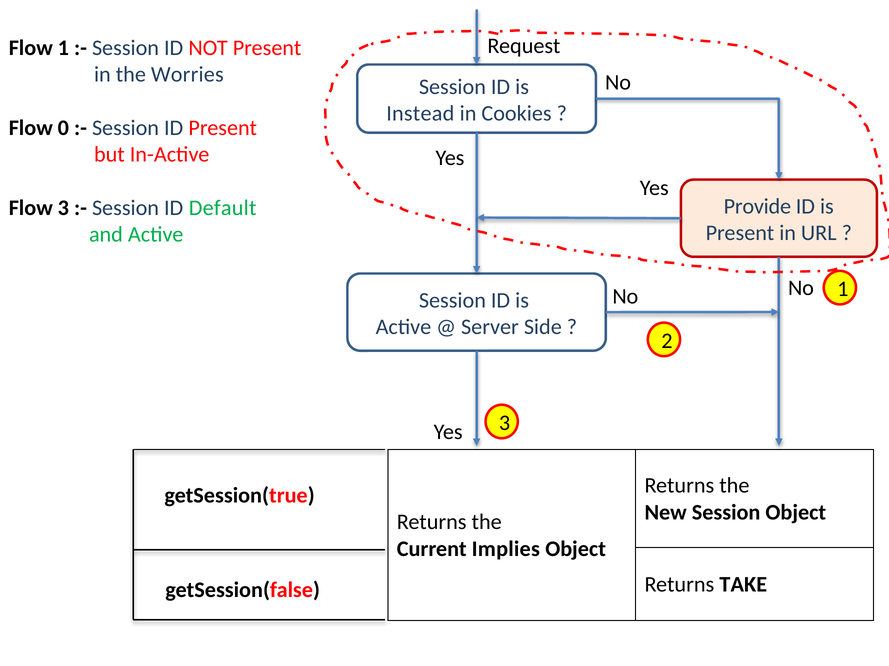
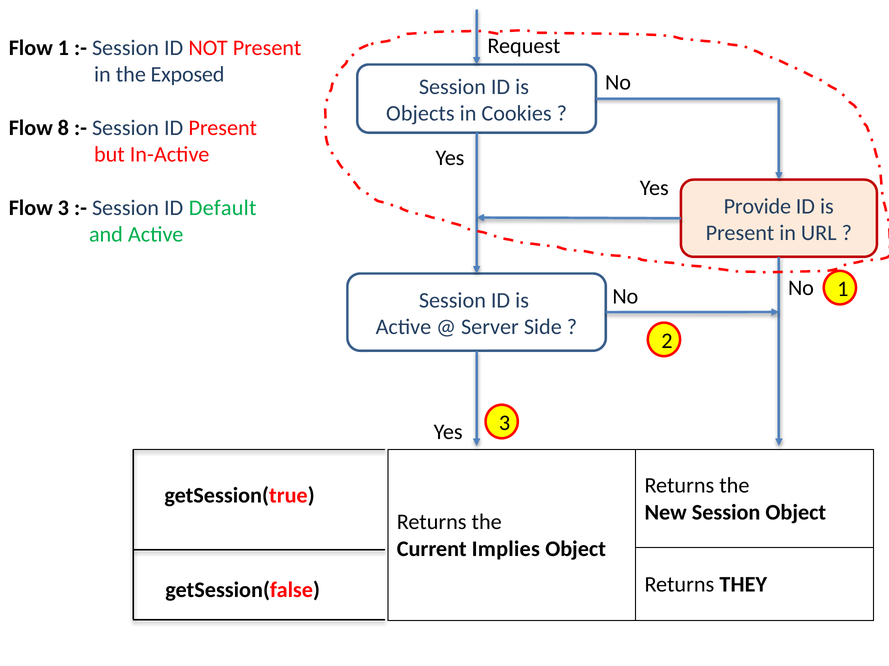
Worries: Worries -> Exposed
Instead: Instead -> Objects
0: 0 -> 8
TAKE: TAKE -> THEY
